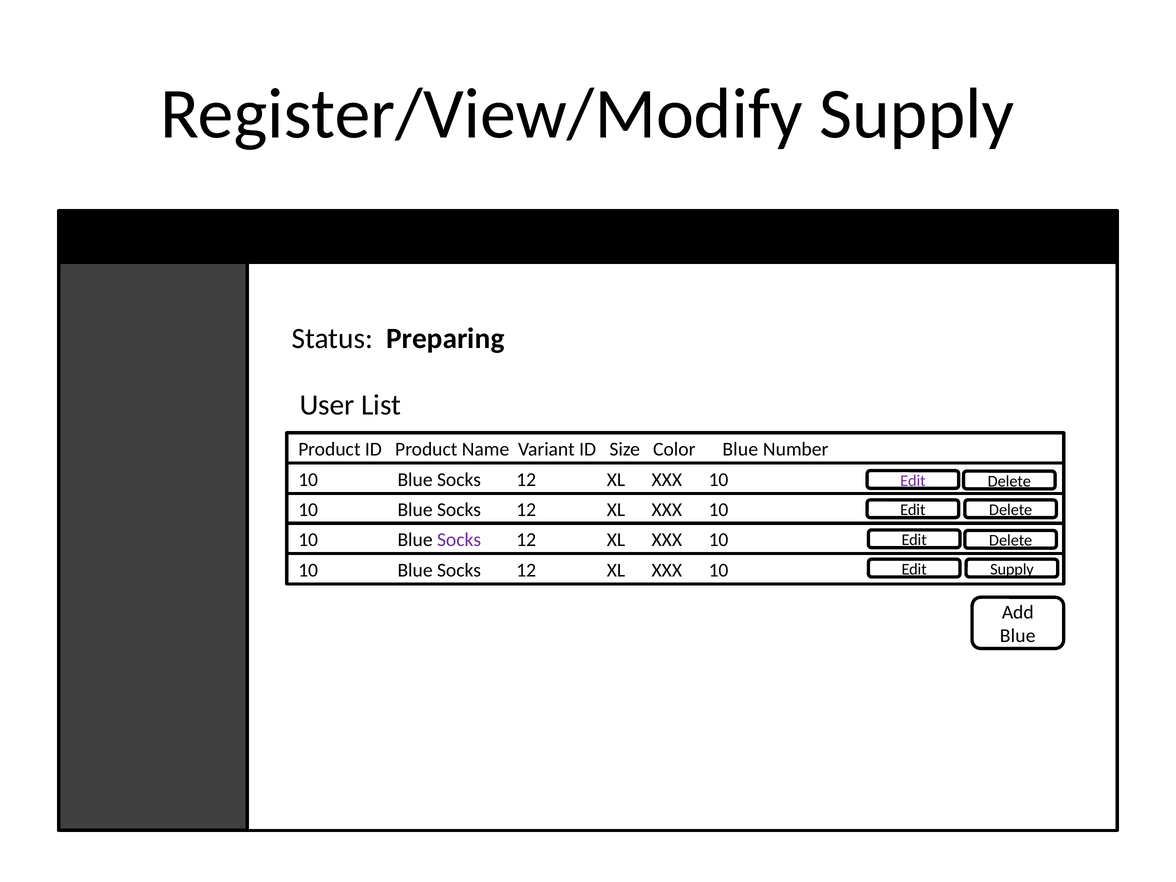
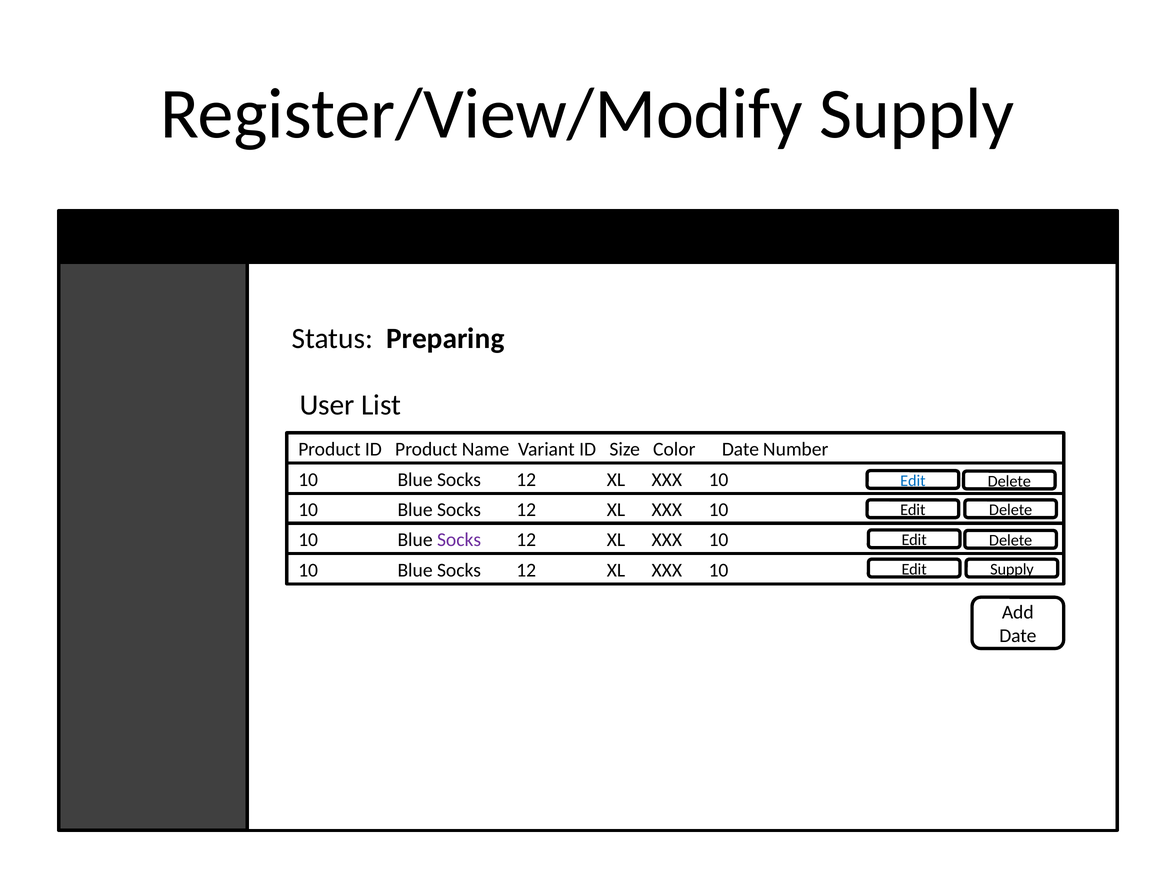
Color Blue: Blue -> Date
Edit at (913, 481) colour: purple -> blue
Blue at (1018, 636): Blue -> Date
